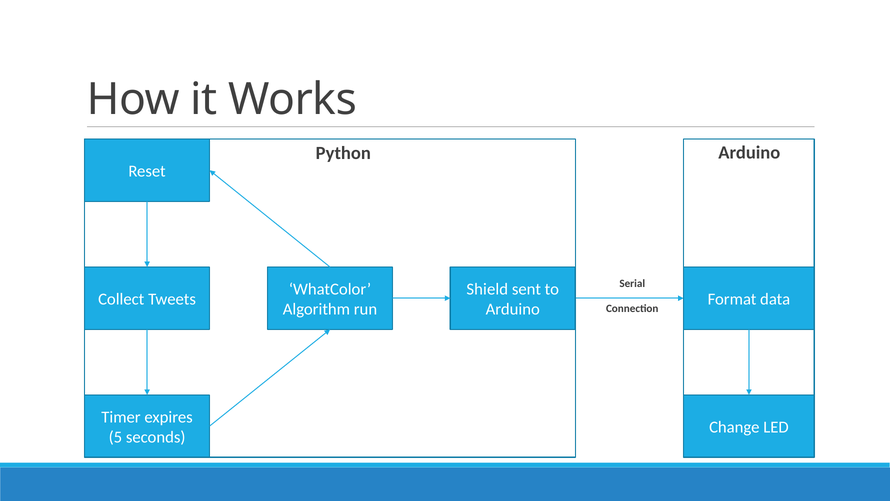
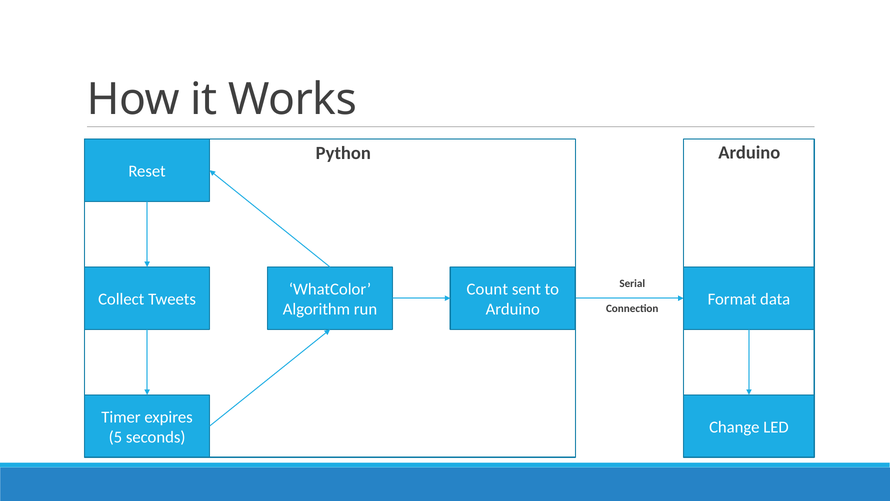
Shield: Shield -> Count
